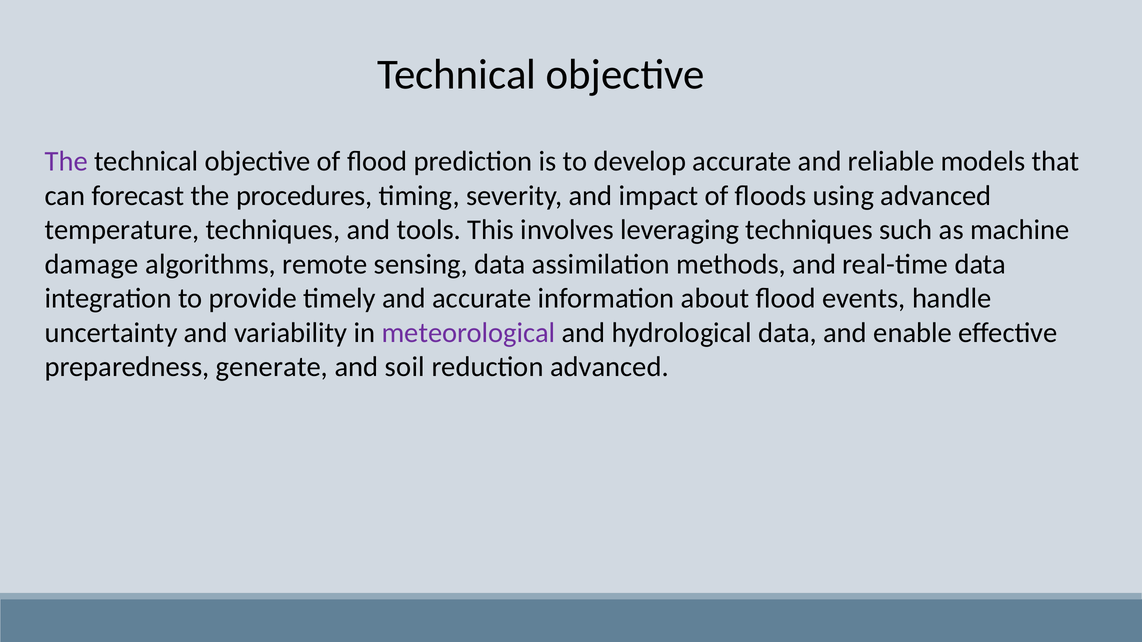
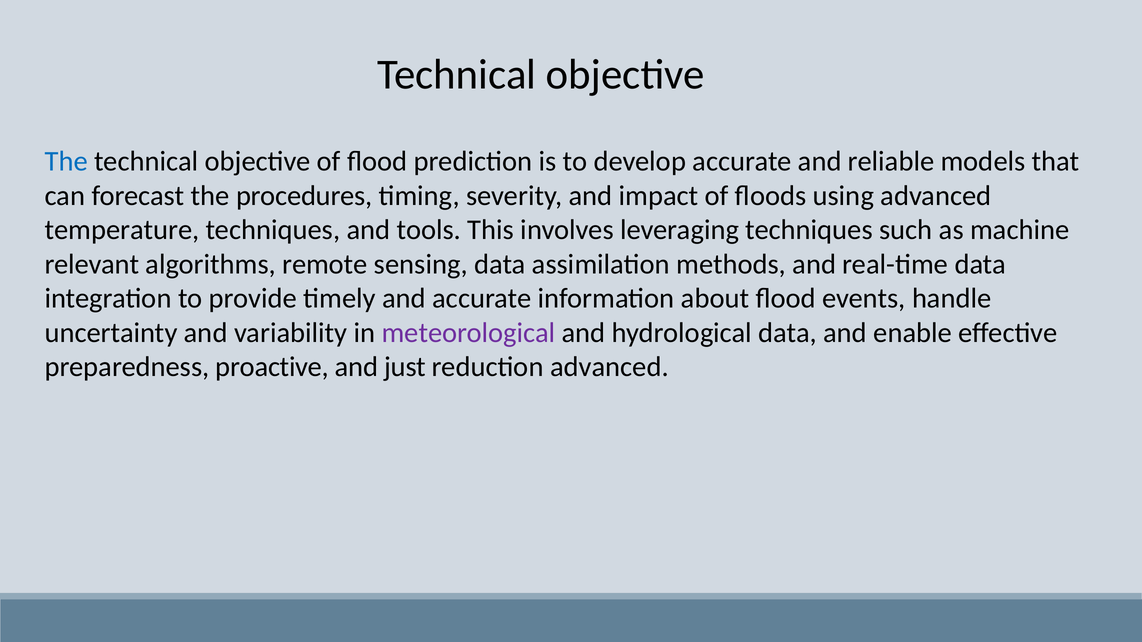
The at (66, 162) colour: purple -> blue
damage: damage -> relevant
generate: generate -> proactive
soil: soil -> just
